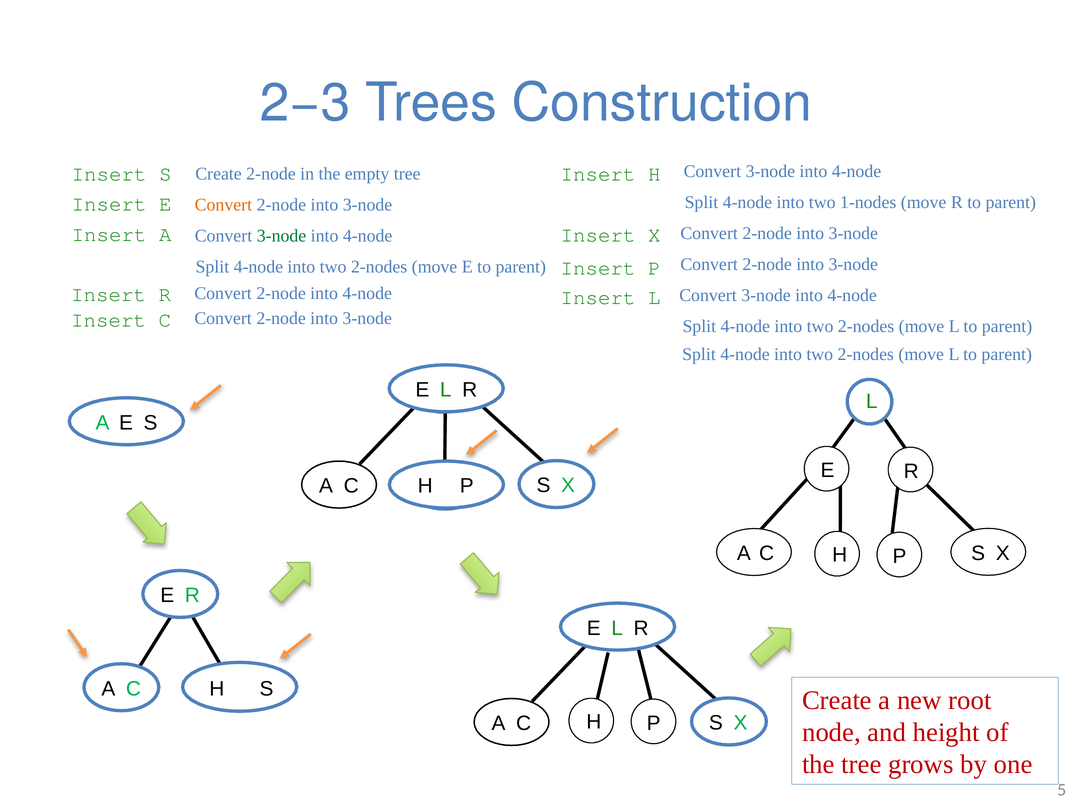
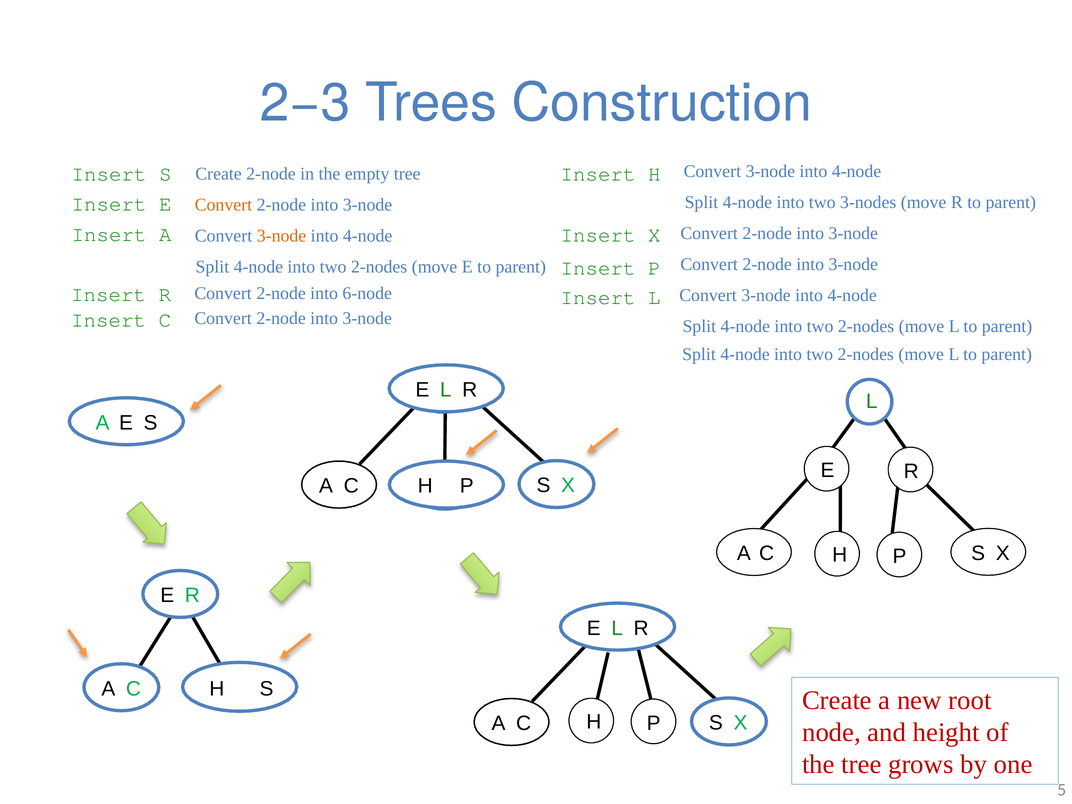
1-nodes: 1-nodes -> 3-nodes
3-node at (282, 236) colour: green -> orange
2-node into 4-node: 4-node -> 6-node
